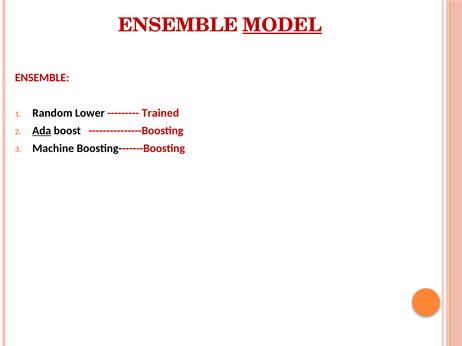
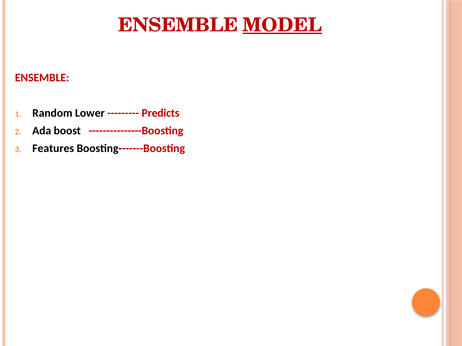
Trained: Trained -> Predicts
Ada underline: present -> none
Machine: Machine -> Features
